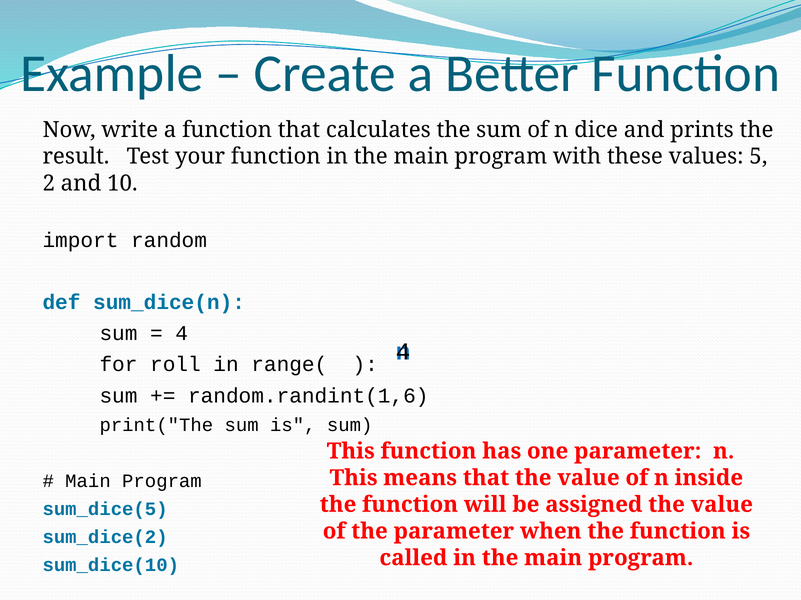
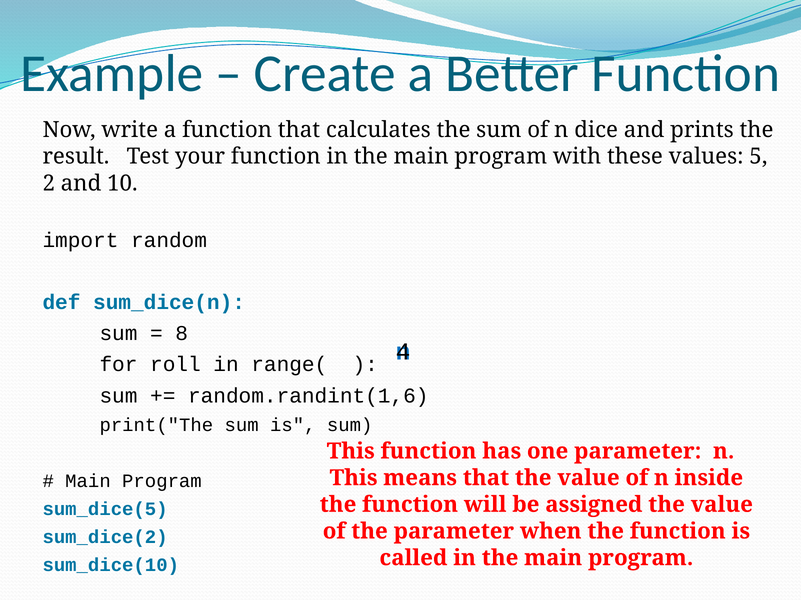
4: 4 -> 8
